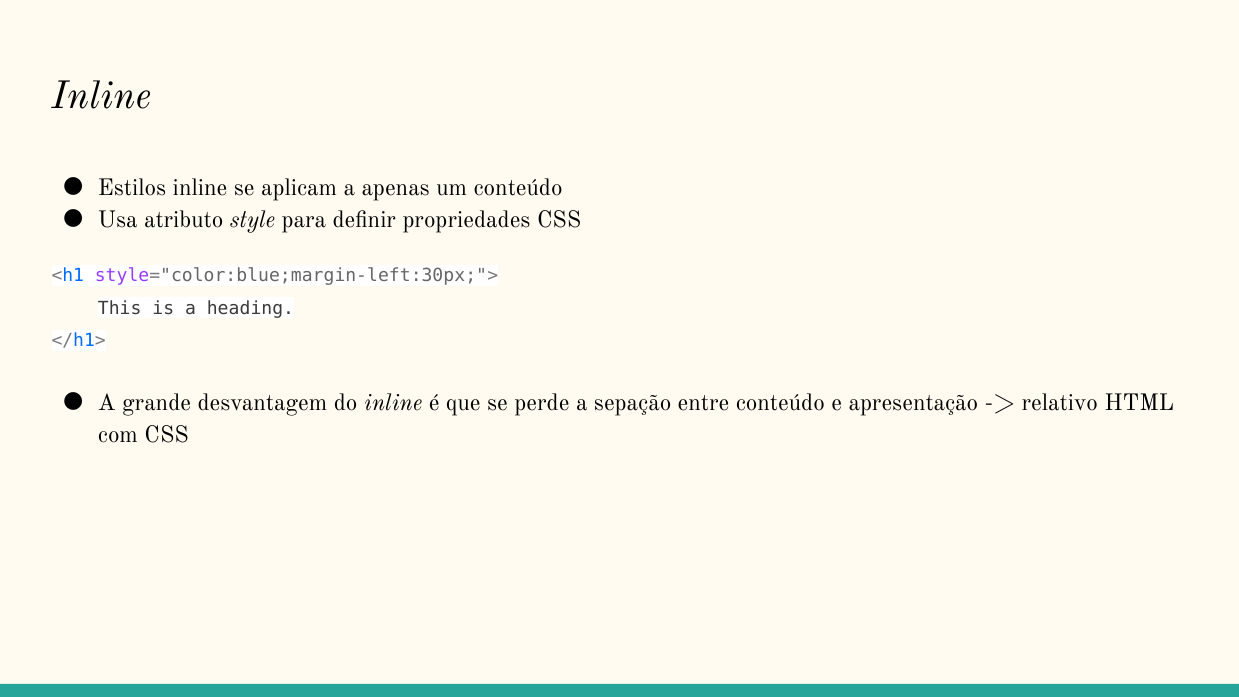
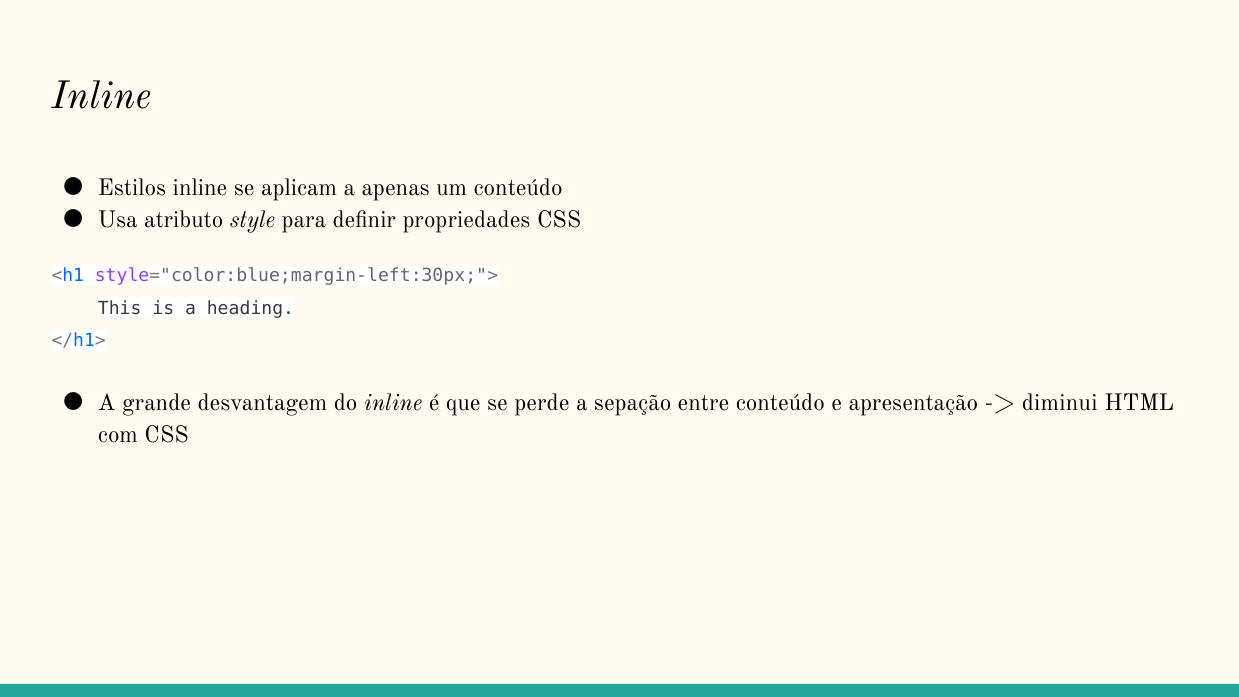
relativo: relativo -> diminui
